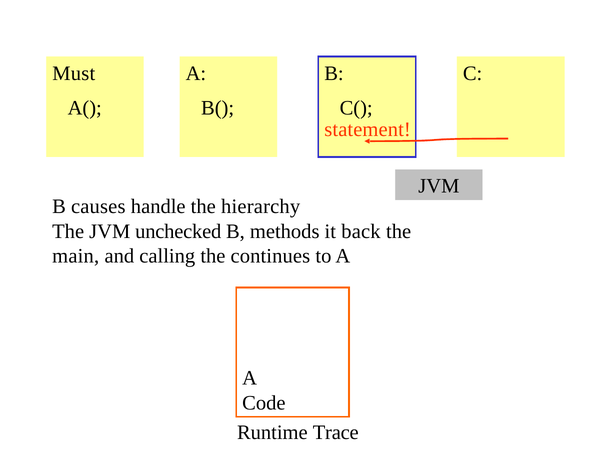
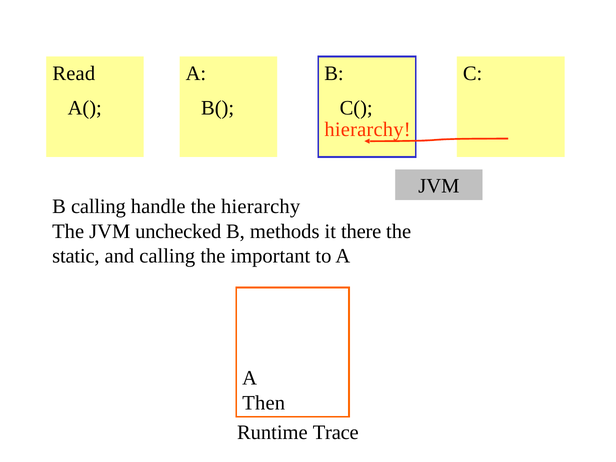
Must: Must -> Read
statement at (368, 130): statement -> hierarchy
B causes: causes -> calling
back: back -> there
main: main -> static
continues: continues -> important
Code: Code -> Then
